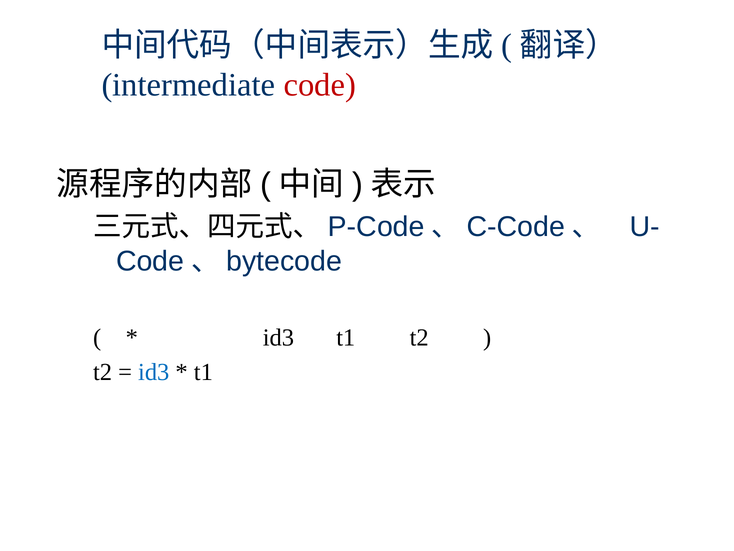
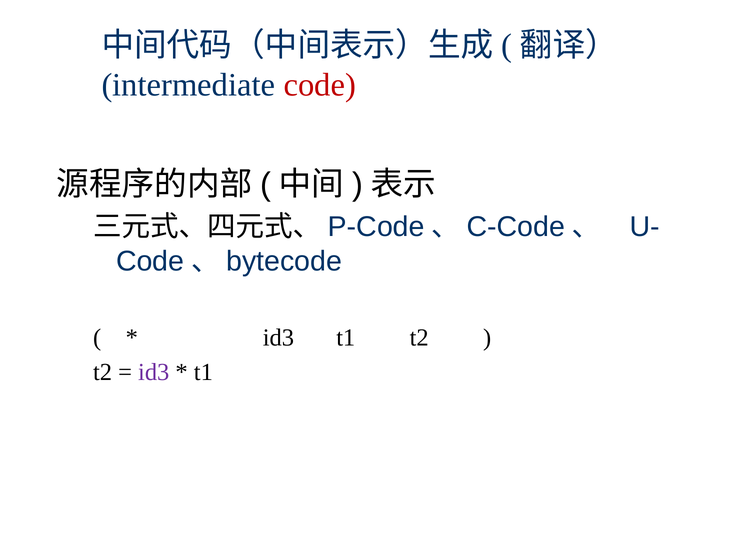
id3 at (154, 372) colour: blue -> purple
